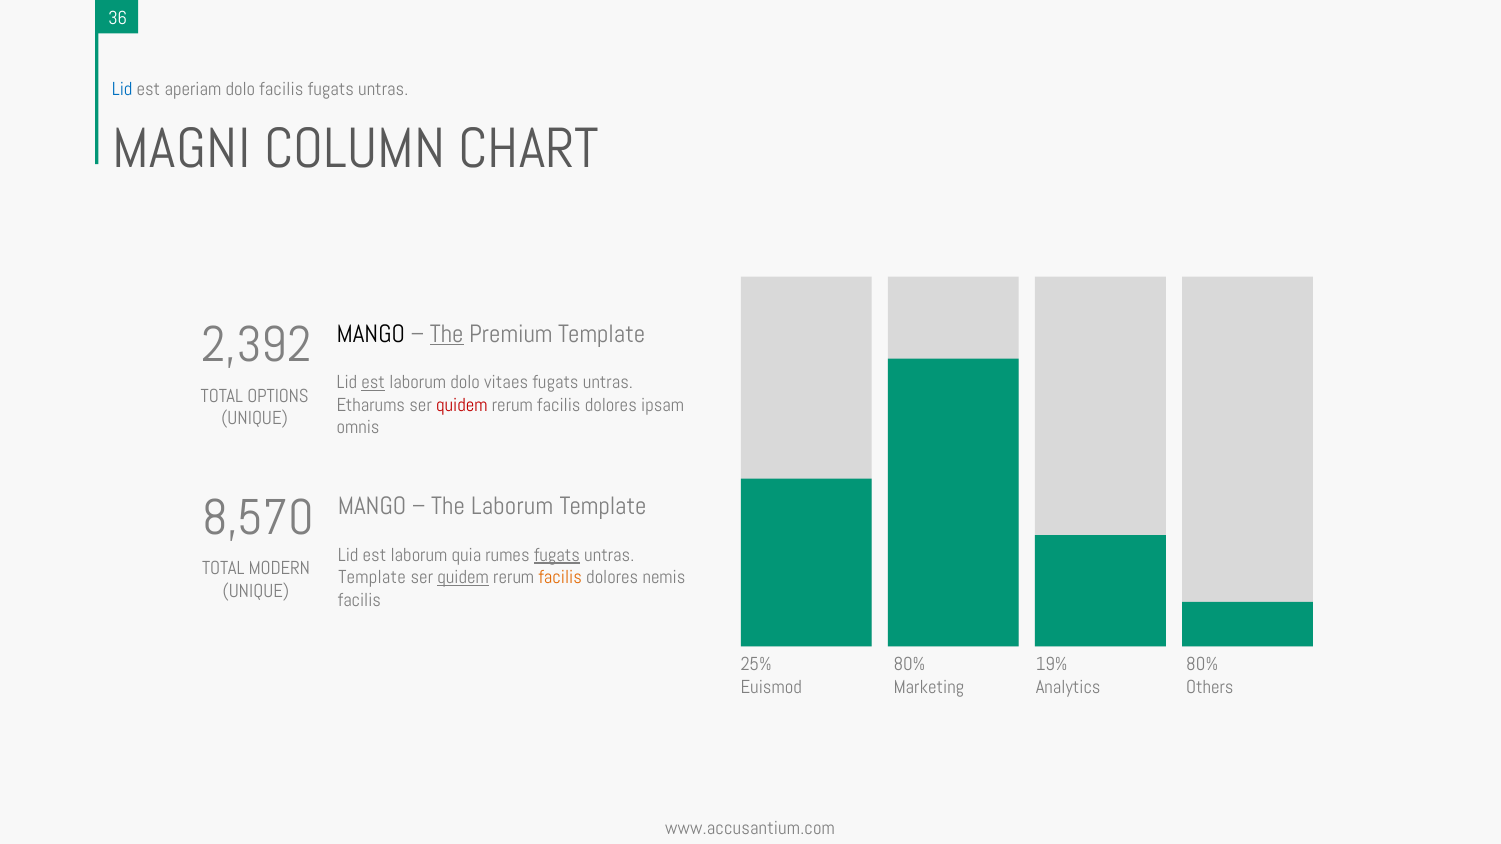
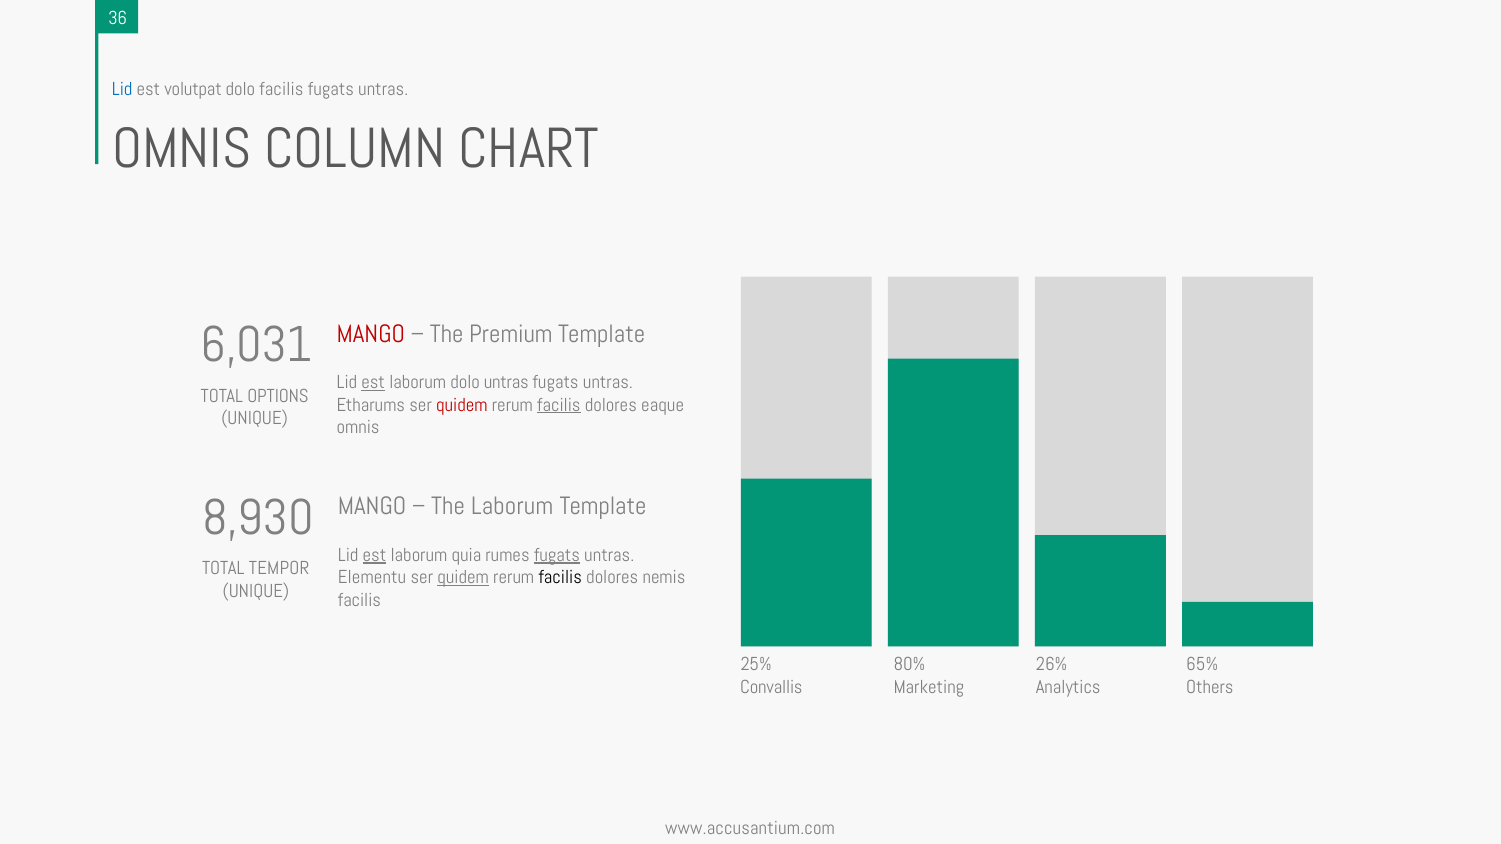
aperiam: aperiam -> volutpat
MAGNI at (182, 149): MAGNI -> OMNIS
MANGO at (371, 334) colour: black -> red
The at (447, 334) underline: present -> none
2,392: 2,392 -> 6,031
dolo vitaes: vitaes -> untras
facilis at (559, 405) underline: none -> present
ipsam: ipsam -> eaque
8,570: 8,570 -> 8,930
est at (374, 555) underline: none -> present
MODERN: MODERN -> TEMPOR
Template at (372, 578): Template -> Elementu
facilis at (560, 578) colour: orange -> black
19%: 19% -> 26%
80% at (1202, 665): 80% -> 65%
Euismod: Euismod -> Convallis
